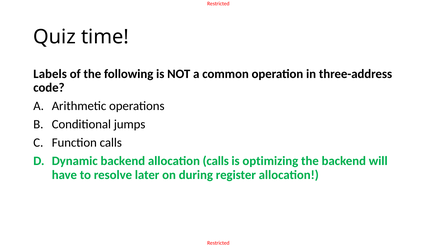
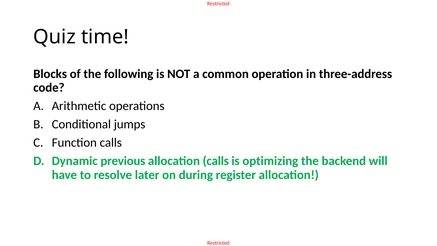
Labels: Labels -> Blocks
Dynamic backend: backend -> previous
